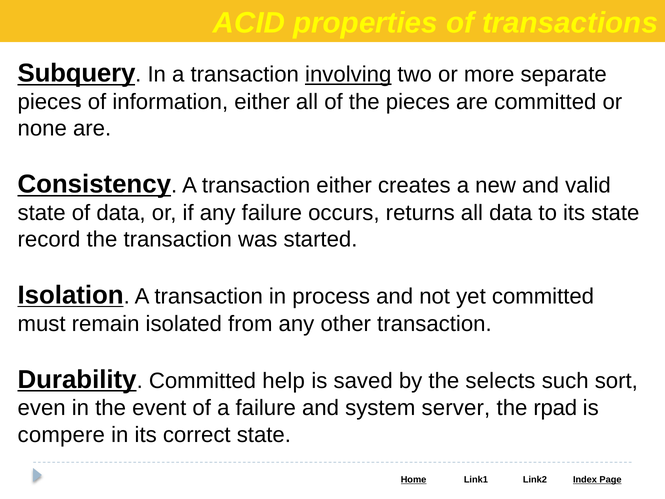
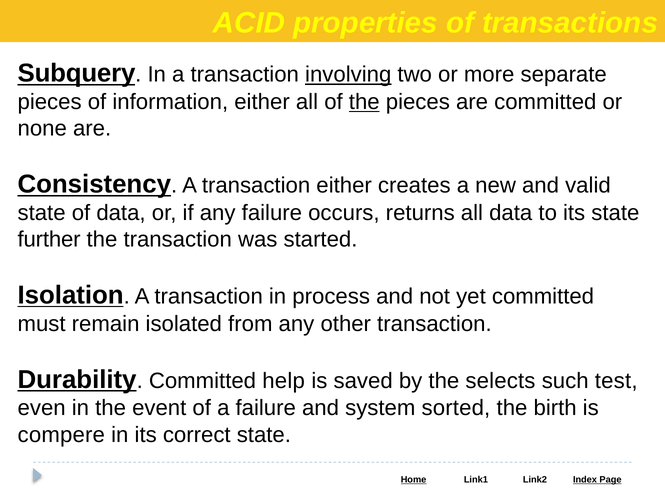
the at (364, 102) underline: none -> present
record: record -> further
sort: sort -> test
server: server -> sorted
rpad: rpad -> birth
